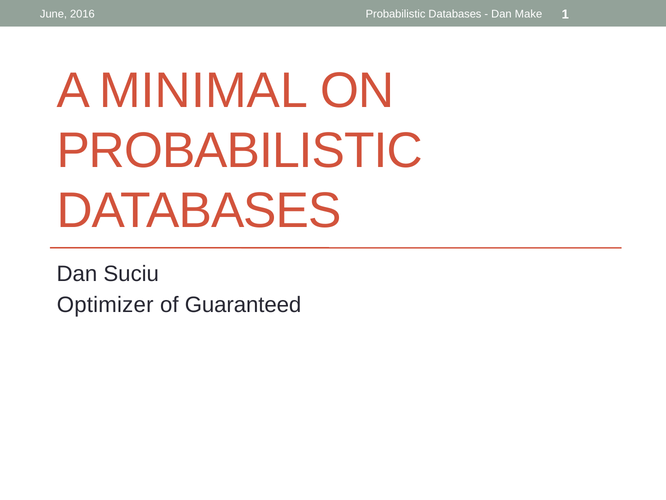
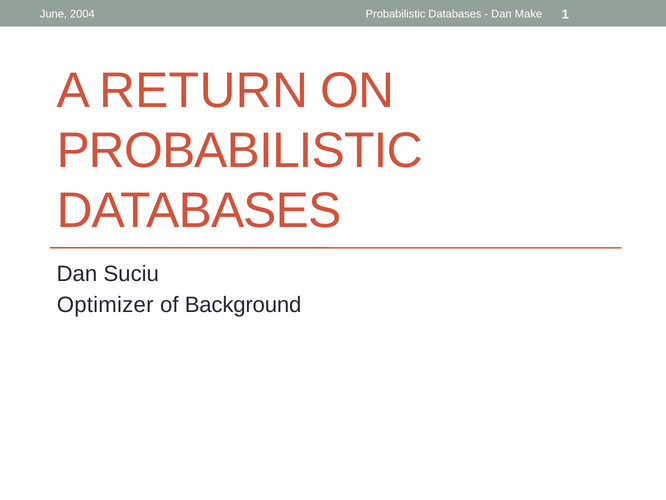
2016: 2016 -> 2004
MINIMAL: MINIMAL -> RETURN
Guaranteed: Guaranteed -> Background
